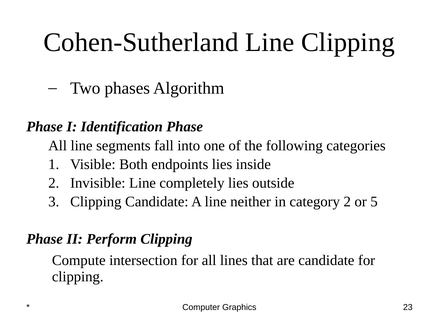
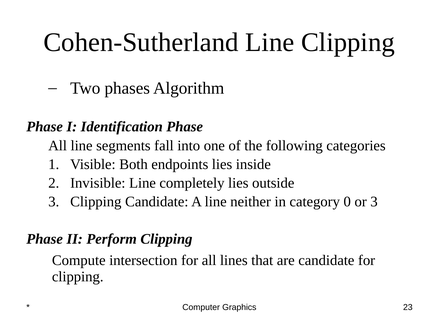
category 2: 2 -> 0
or 5: 5 -> 3
